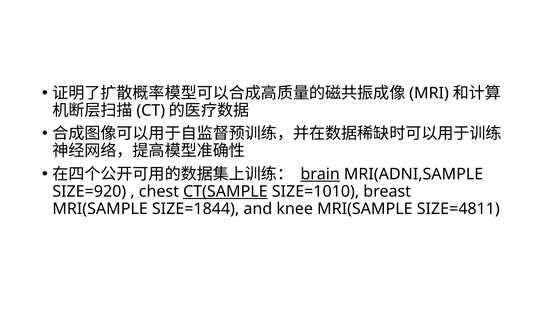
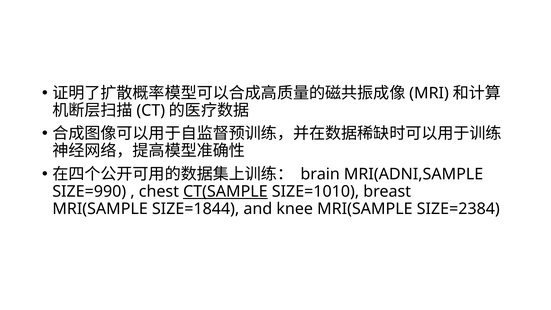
brain underline: present -> none
SIZE=920: SIZE=920 -> SIZE=990
SIZE=4811: SIZE=4811 -> SIZE=2384
